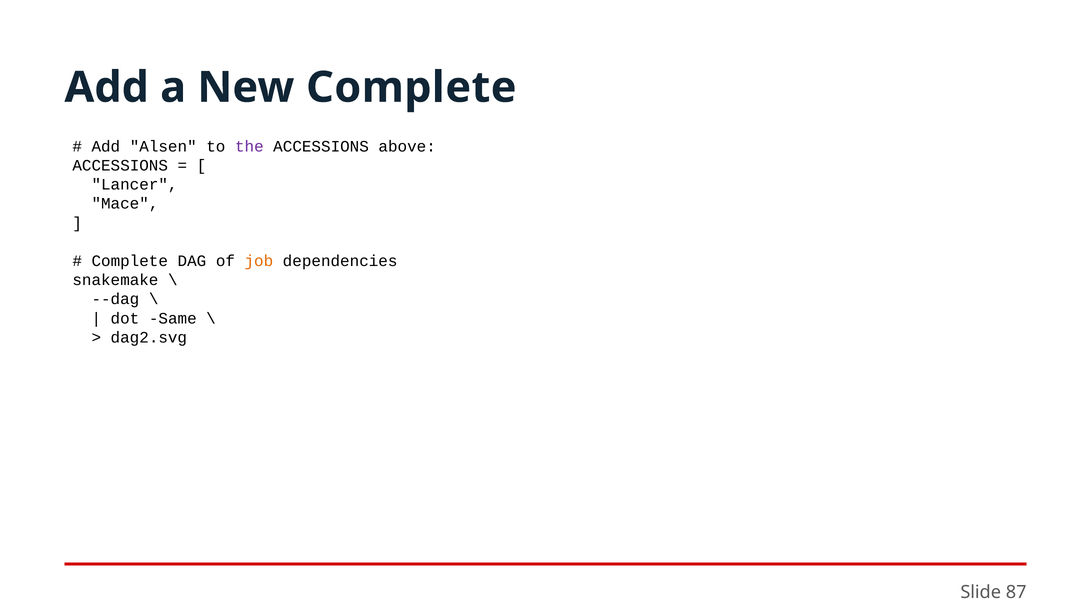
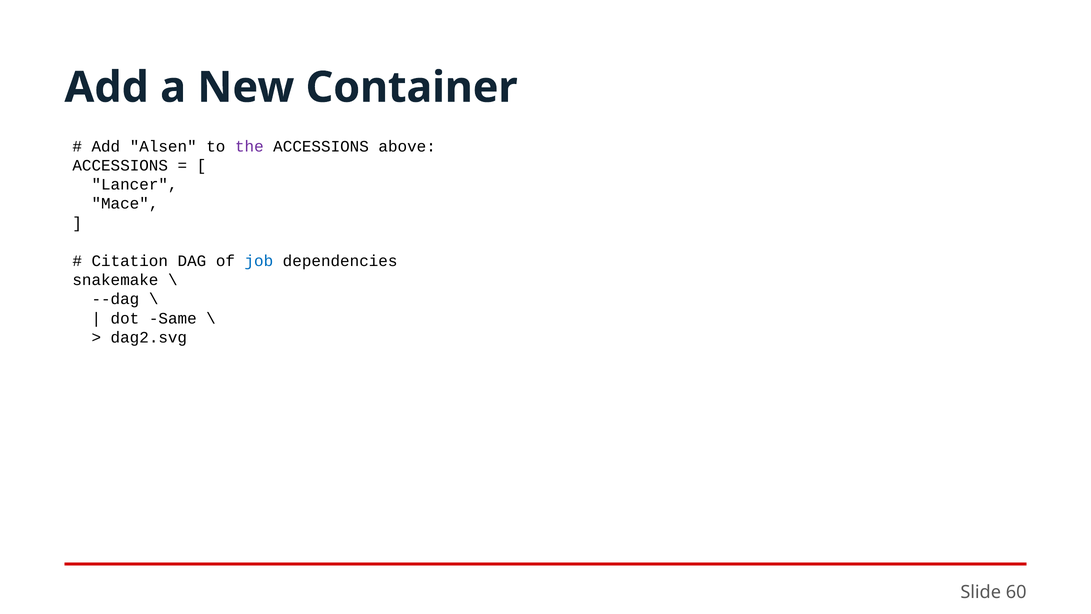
New Complete: Complete -> Container
Complete at (130, 261): Complete -> Citation
job colour: orange -> blue
87: 87 -> 60
